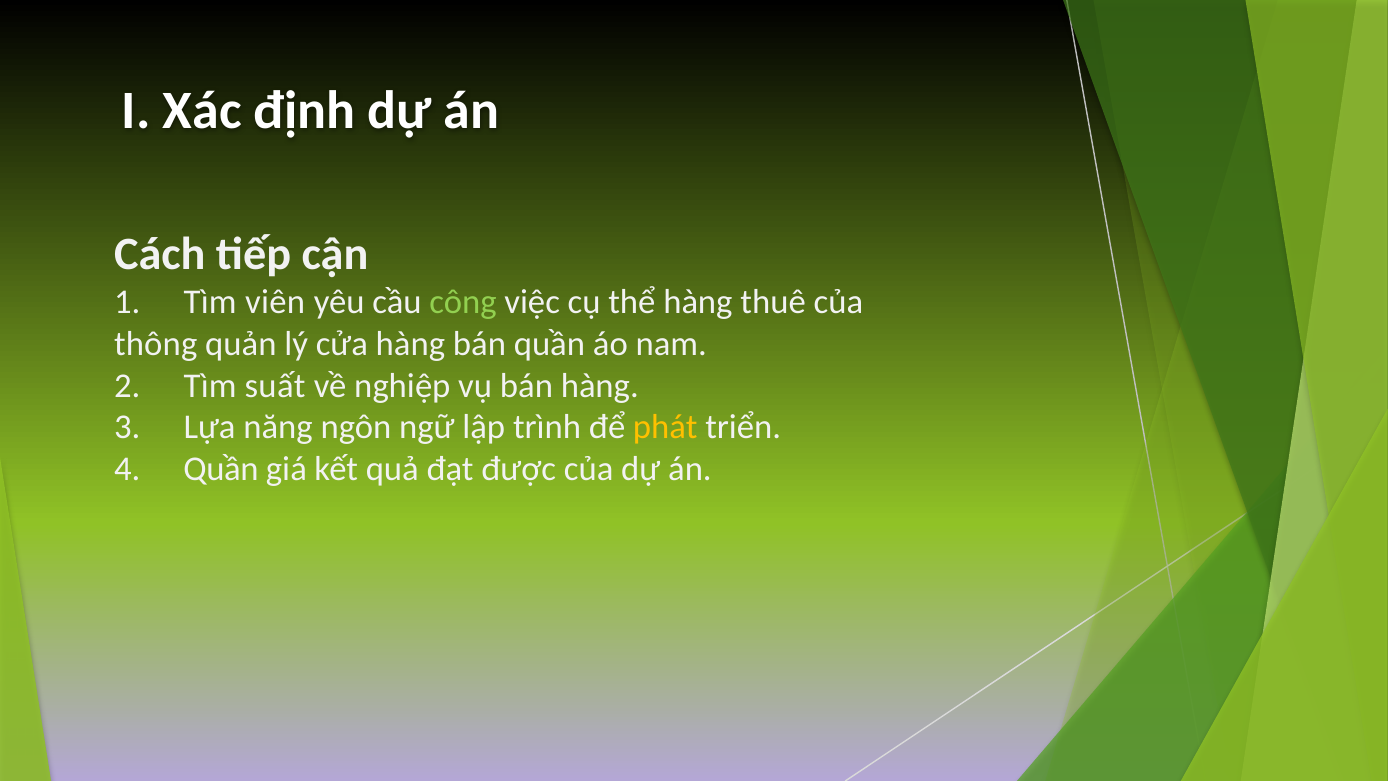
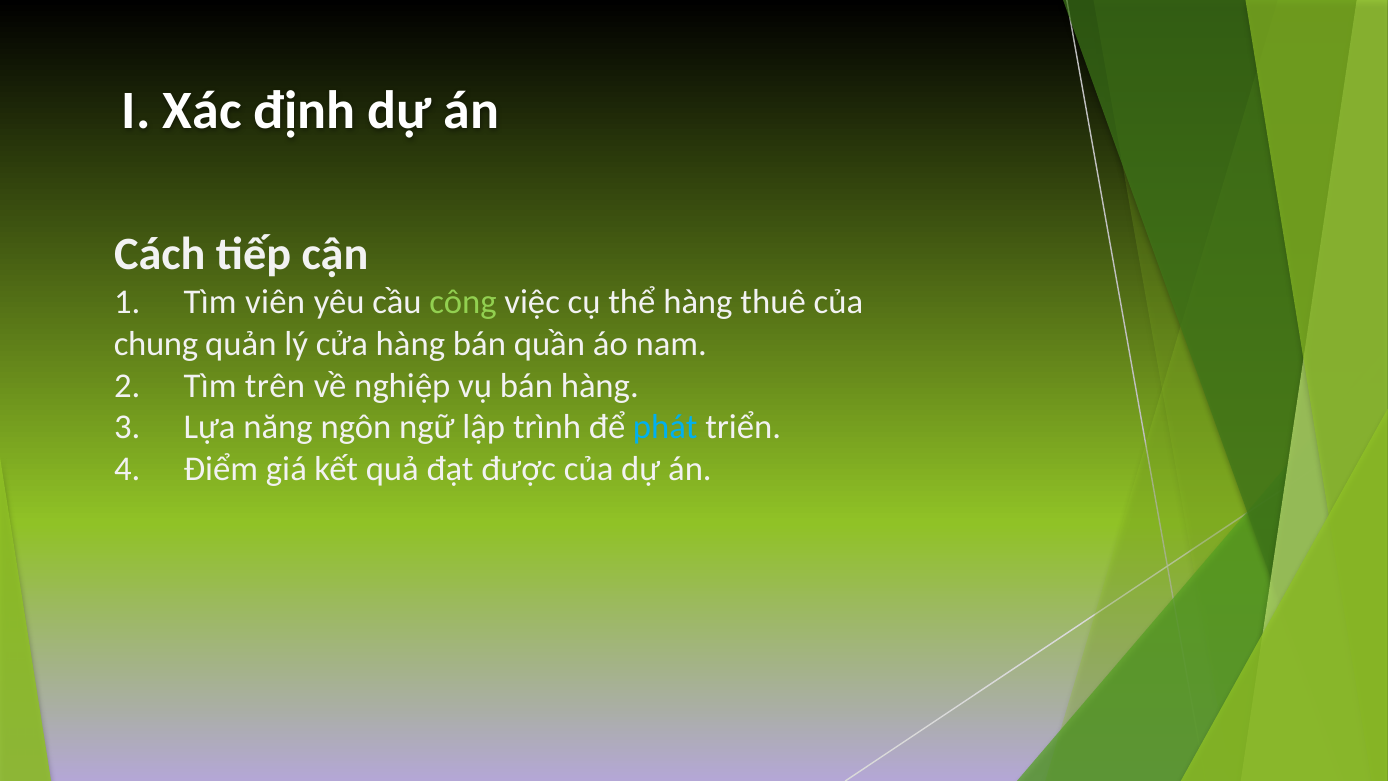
thông: thông -> chung
suất: suất -> trên
phát colour: yellow -> light blue
4 Quần: Quần -> Điểm
